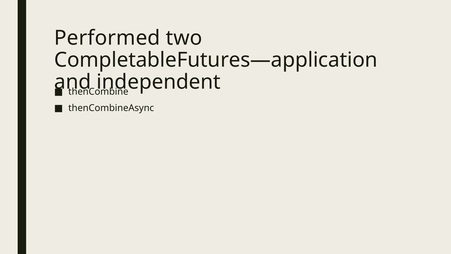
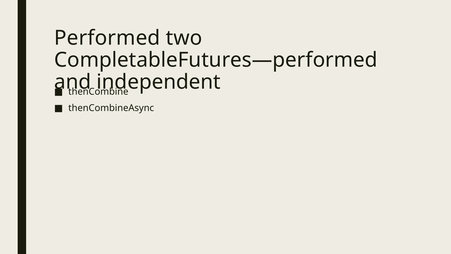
CompletableFutures—application: CompletableFutures—application -> CompletableFutures—performed
